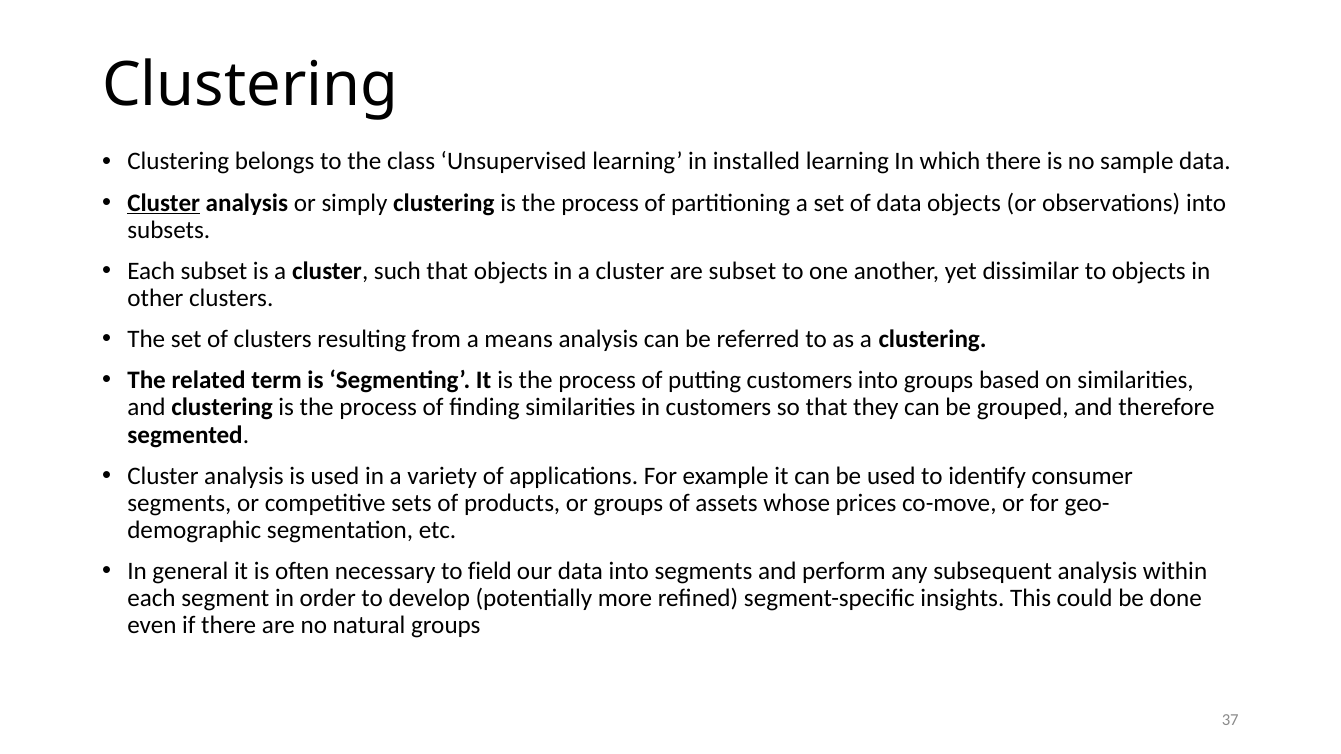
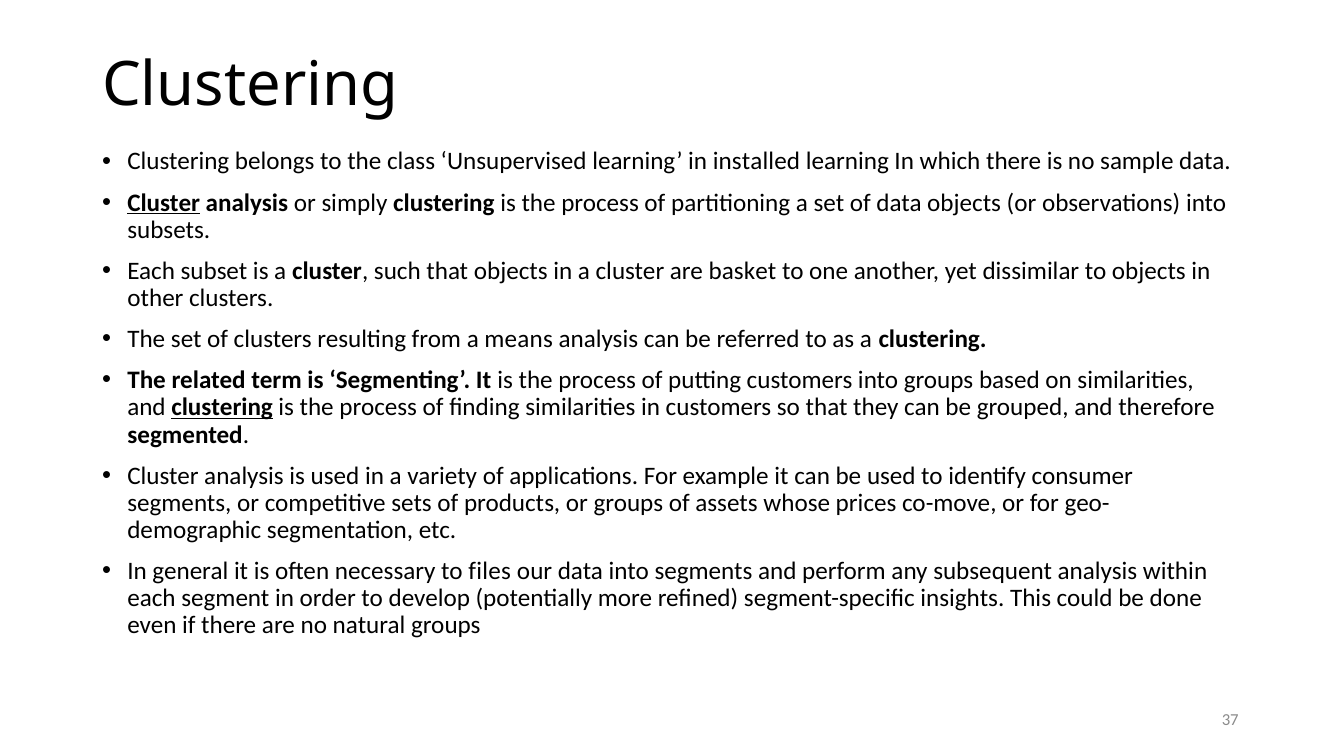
are subset: subset -> basket
clustering at (222, 408) underline: none -> present
field: field -> files
